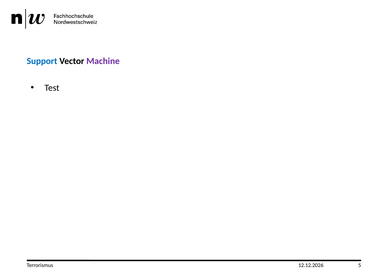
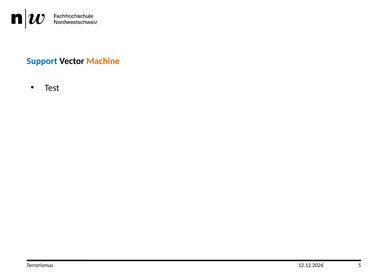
Machine colour: purple -> orange
